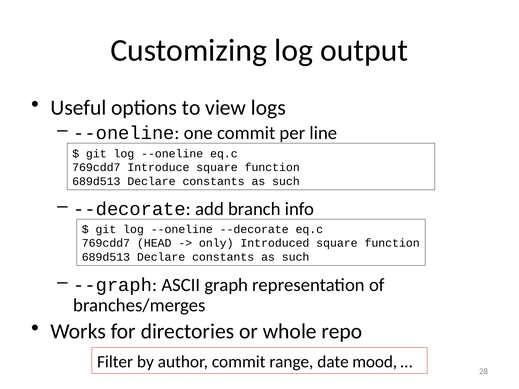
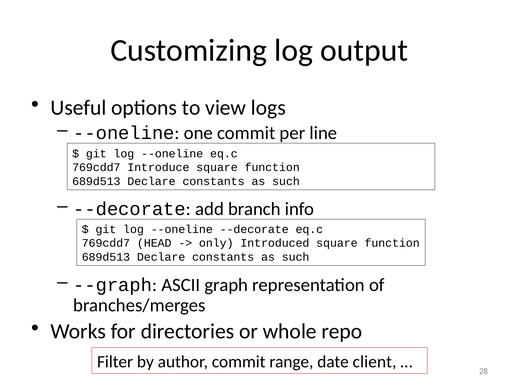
mood: mood -> client
